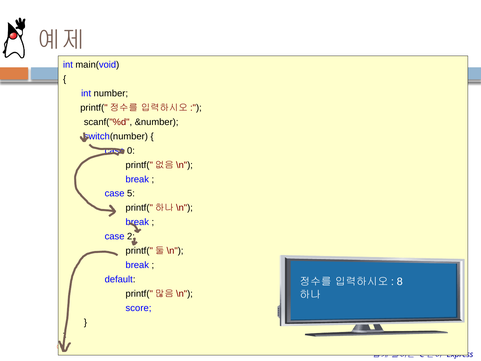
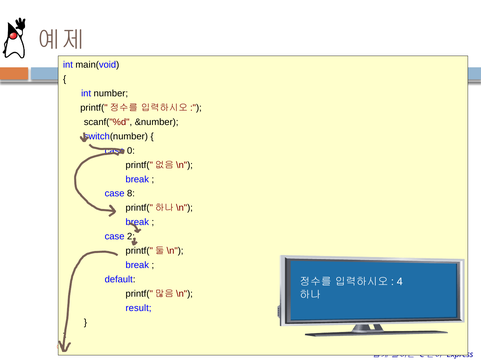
5: 5 -> 8
8: 8 -> 4
score: score -> result
